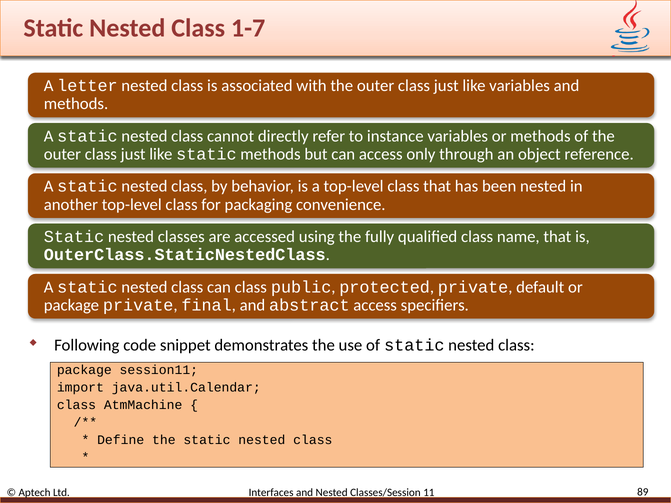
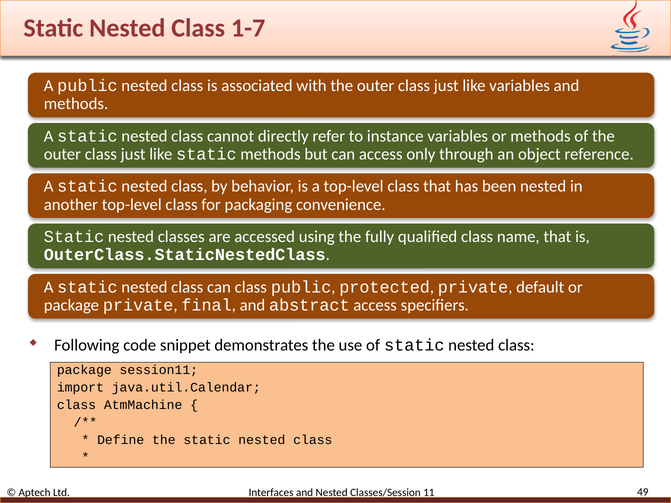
A letter: letter -> public
89: 89 -> 49
